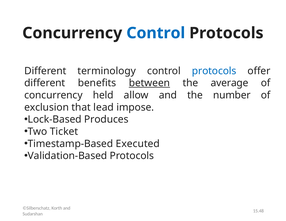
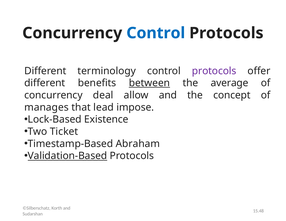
protocols at (214, 71) colour: blue -> purple
held: held -> deal
number: number -> concept
exclusion: exclusion -> manages
Produces: Produces -> Existence
Executed: Executed -> Abraham
Validation-Based underline: none -> present
